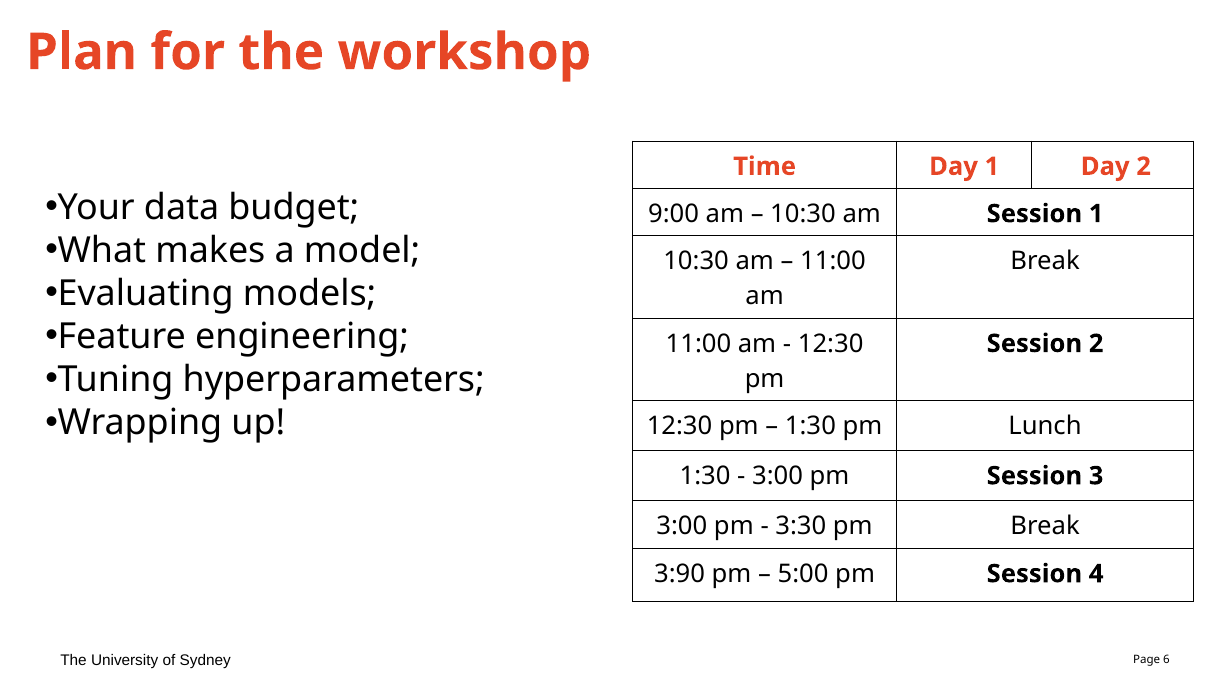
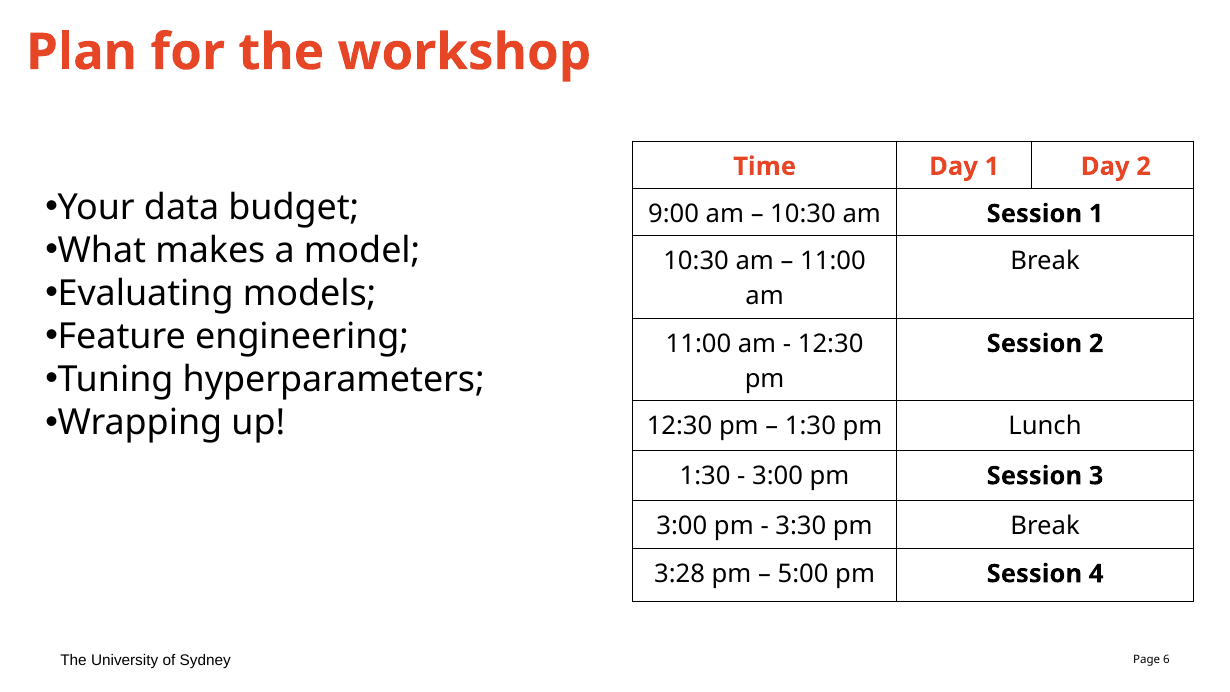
3:90: 3:90 -> 3:28
